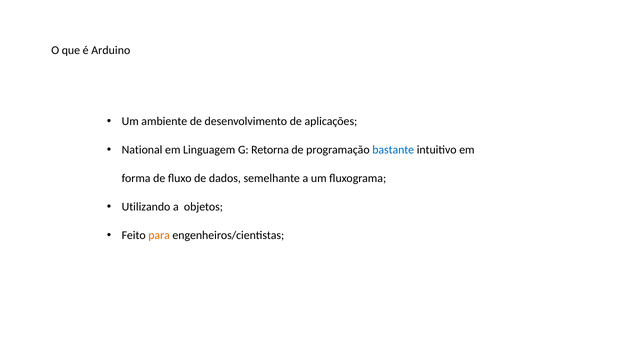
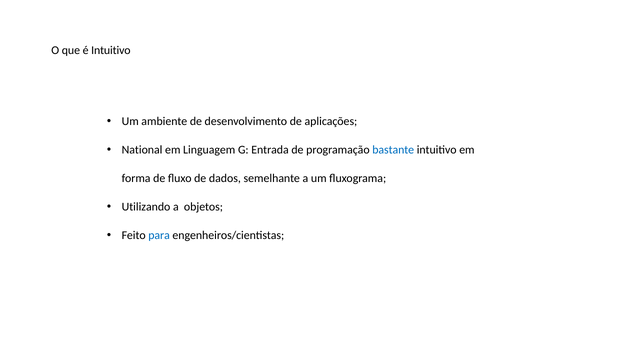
é Arduino: Arduino -> Intuitivo
Retorna: Retorna -> Entrada
para colour: orange -> blue
